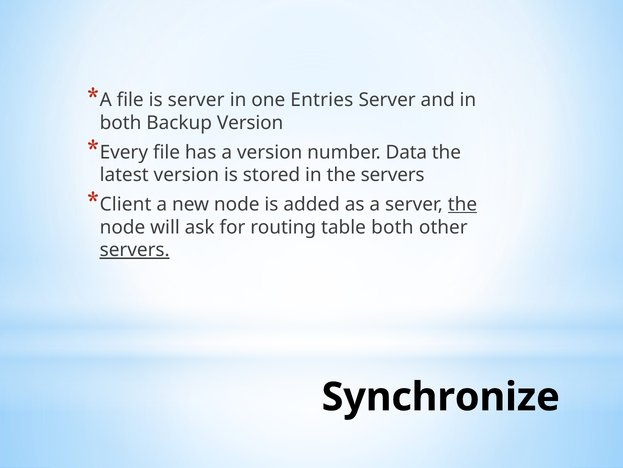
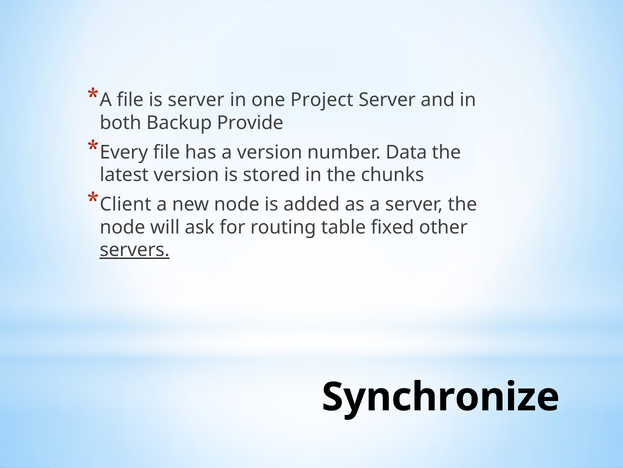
Entries: Entries -> Project
Backup Version: Version -> Provide
the servers: servers -> chunks
the at (462, 204) underline: present -> none
table both: both -> fixed
